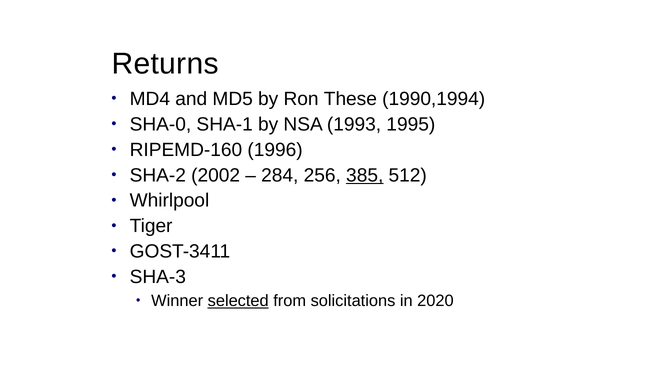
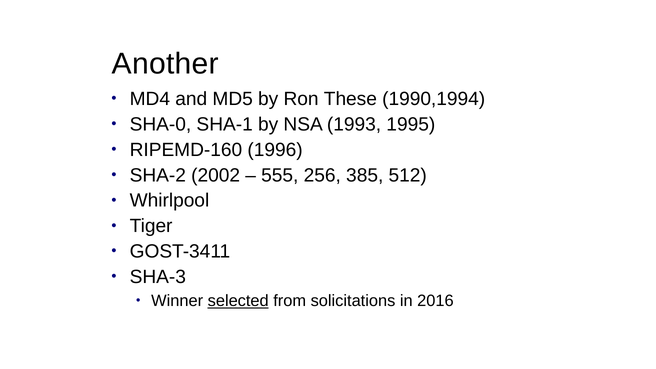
Returns: Returns -> Another
284: 284 -> 555
385 underline: present -> none
2020: 2020 -> 2016
